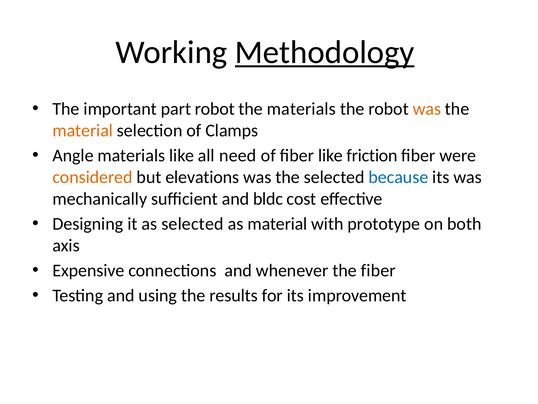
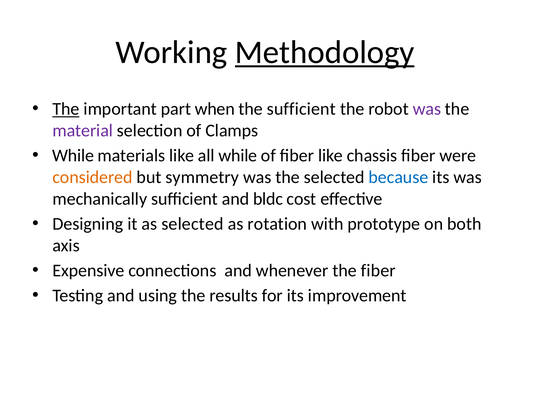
The at (66, 109) underline: none -> present
part robot: robot -> when
the materials: materials -> sufficient
was at (427, 109) colour: orange -> purple
material at (83, 130) colour: orange -> purple
Angle at (73, 155): Angle -> While
all need: need -> while
friction: friction -> chassis
elevations: elevations -> symmetry
as material: material -> rotation
